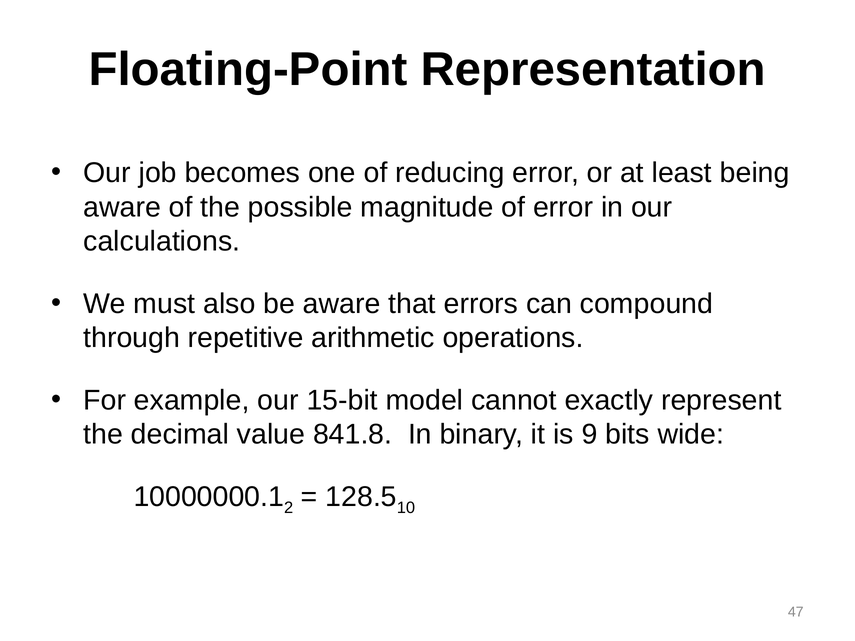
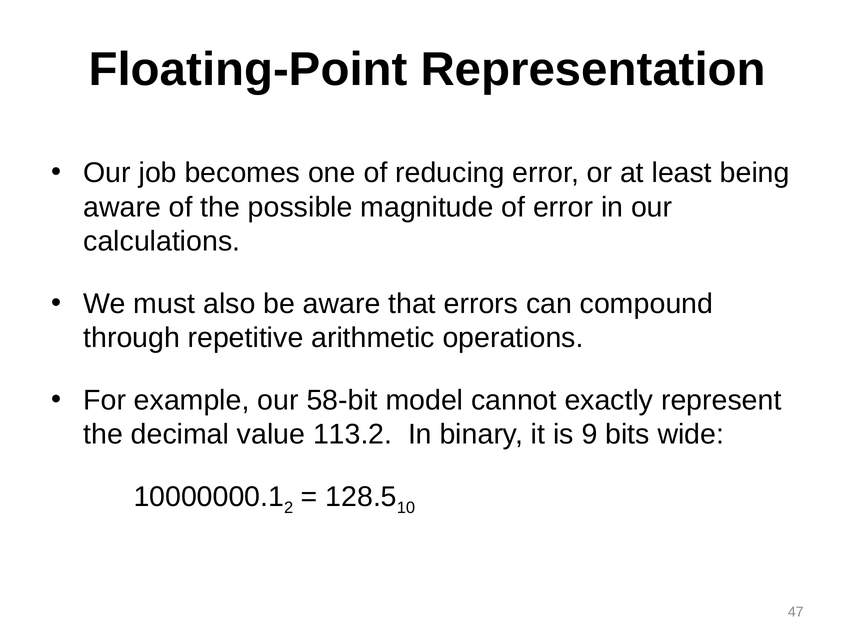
15-bit: 15-bit -> 58-bit
841.8: 841.8 -> 113.2
